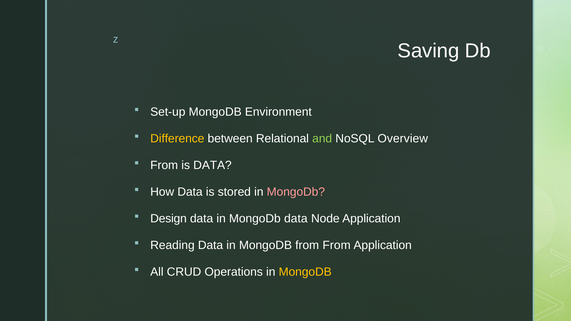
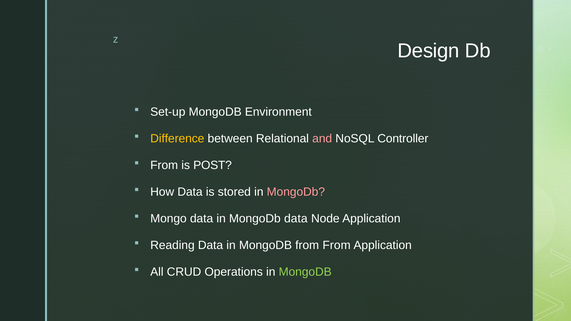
Saving: Saving -> Design
and colour: light green -> pink
Overview: Overview -> Controller
is DATA: DATA -> POST
Design: Design -> Mongo
MongoDB at (305, 272) colour: yellow -> light green
